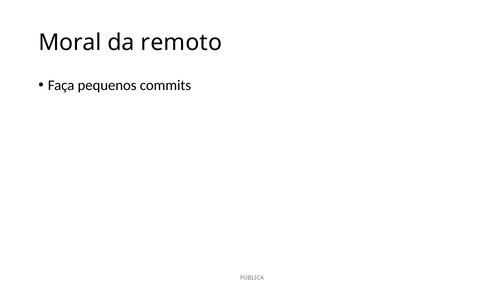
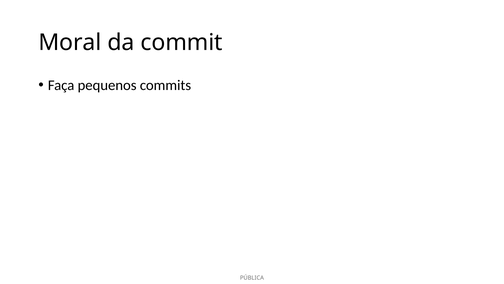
remoto: remoto -> commit
